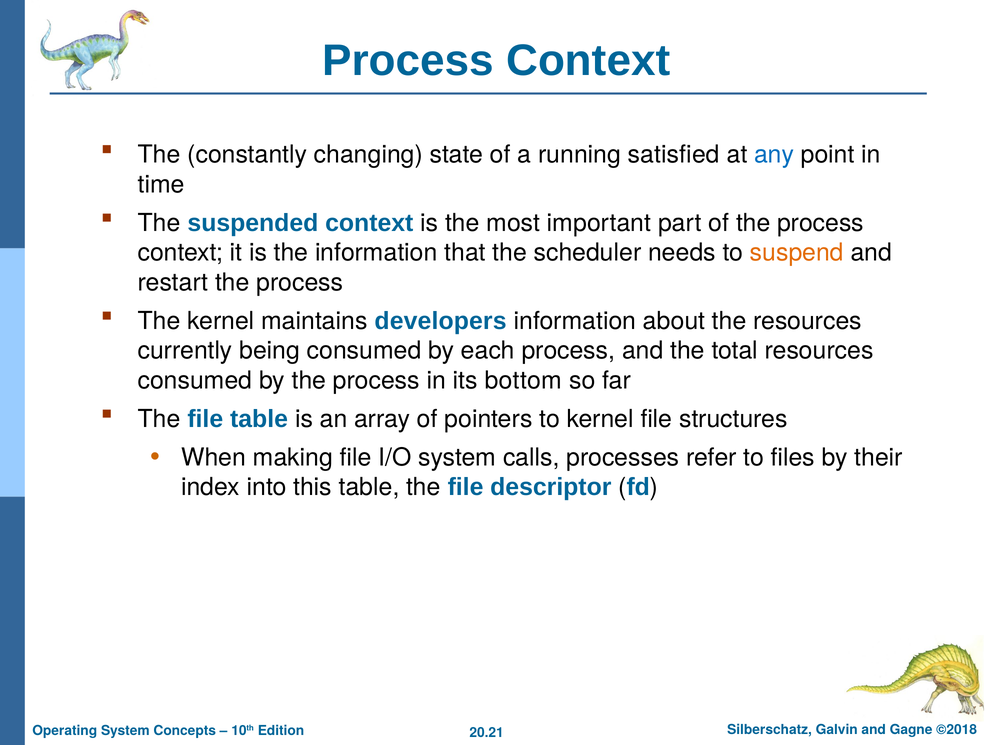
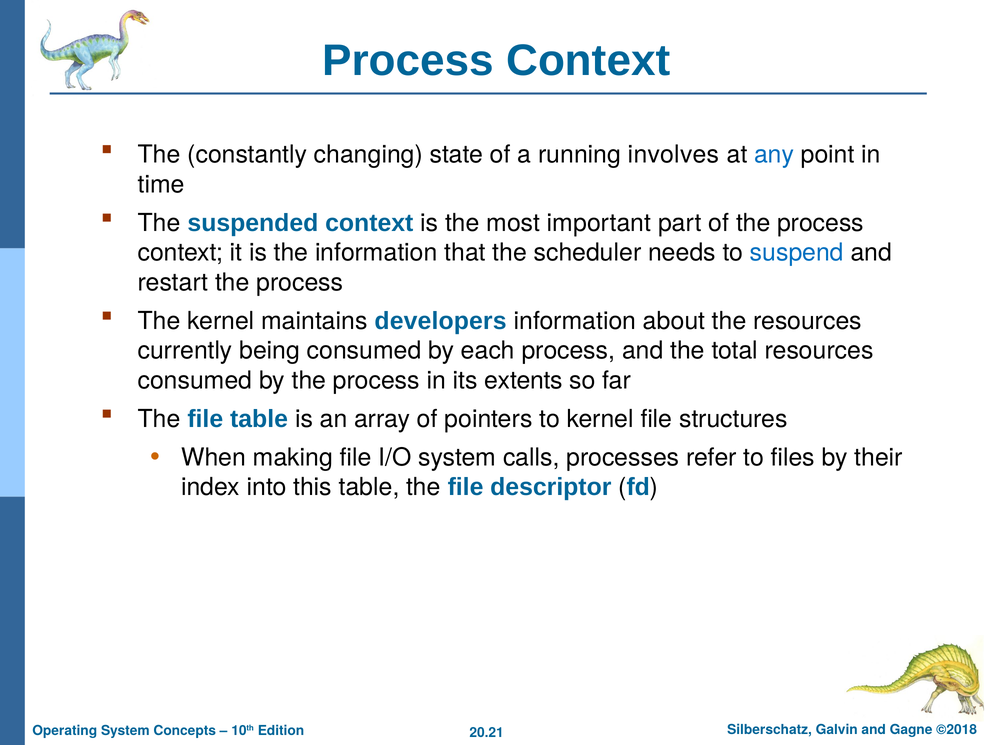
satisfied: satisfied -> involves
suspend colour: orange -> blue
bottom: bottom -> extents
